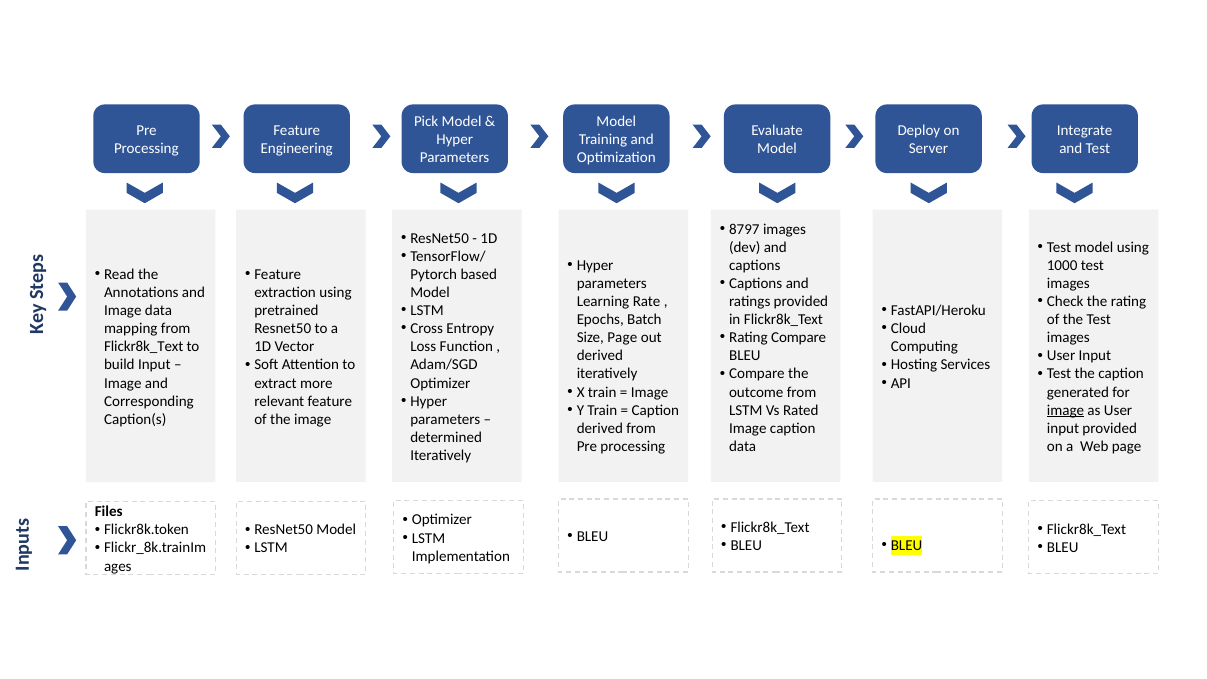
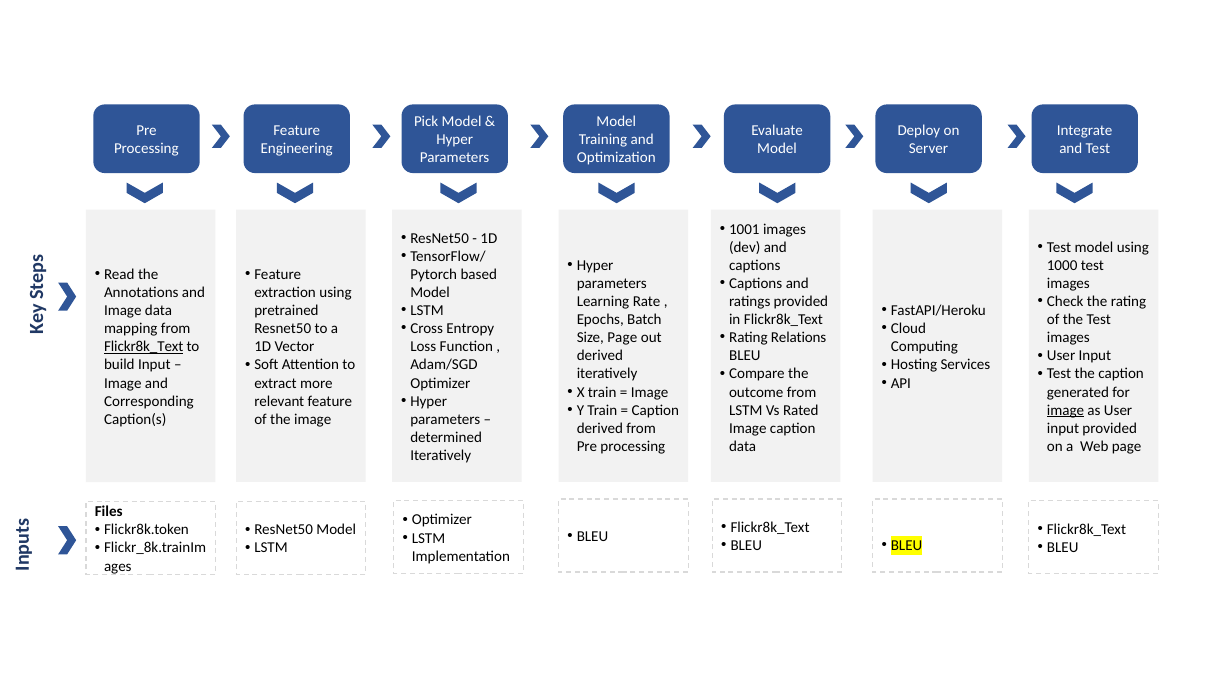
8797: 8797 -> 1001
Rating Compare: Compare -> Relations
Flickr8k_Text at (144, 347) underline: none -> present
